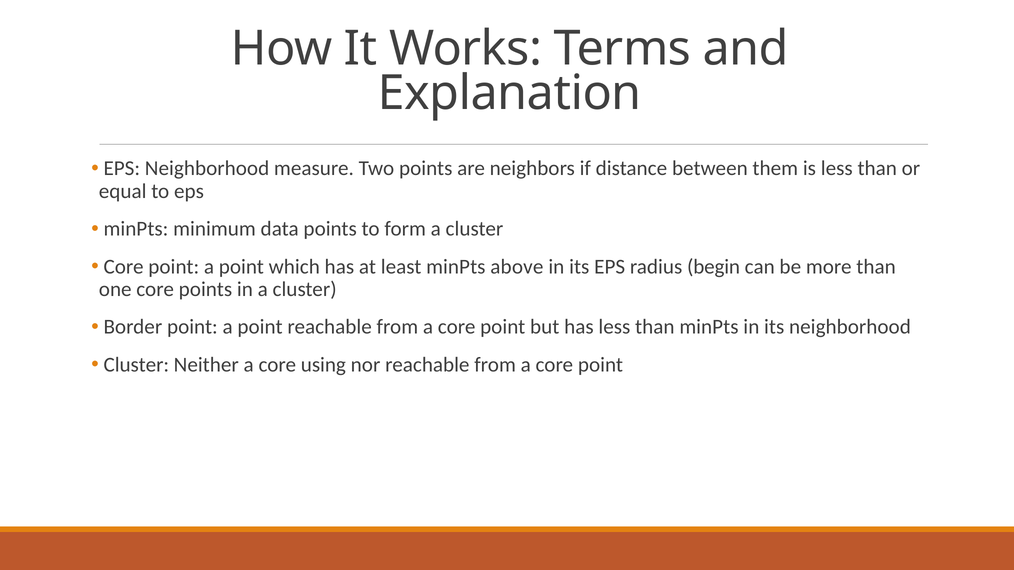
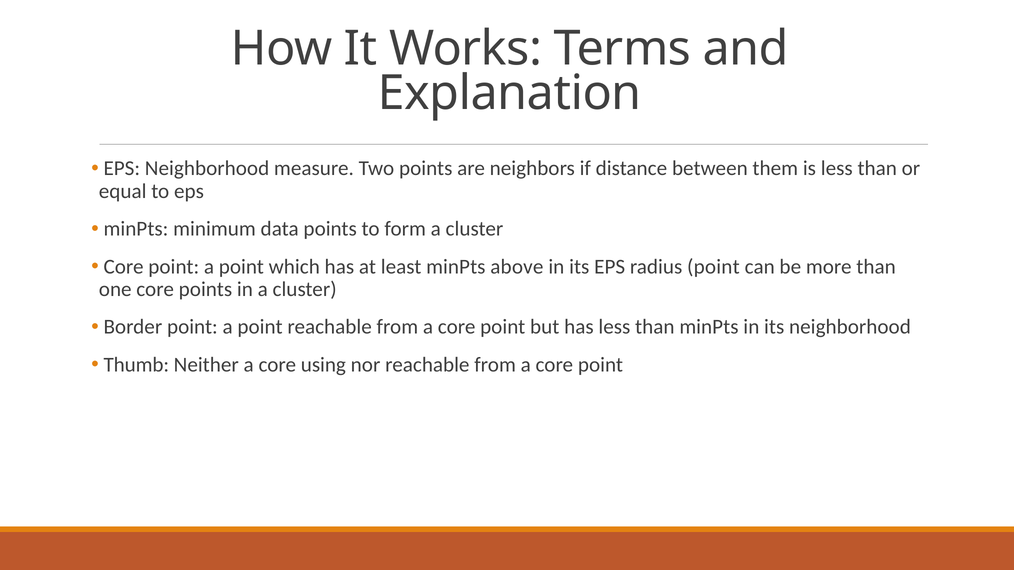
radius begin: begin -> point
Cluster at (136, 365): Cluster -> Thumb
